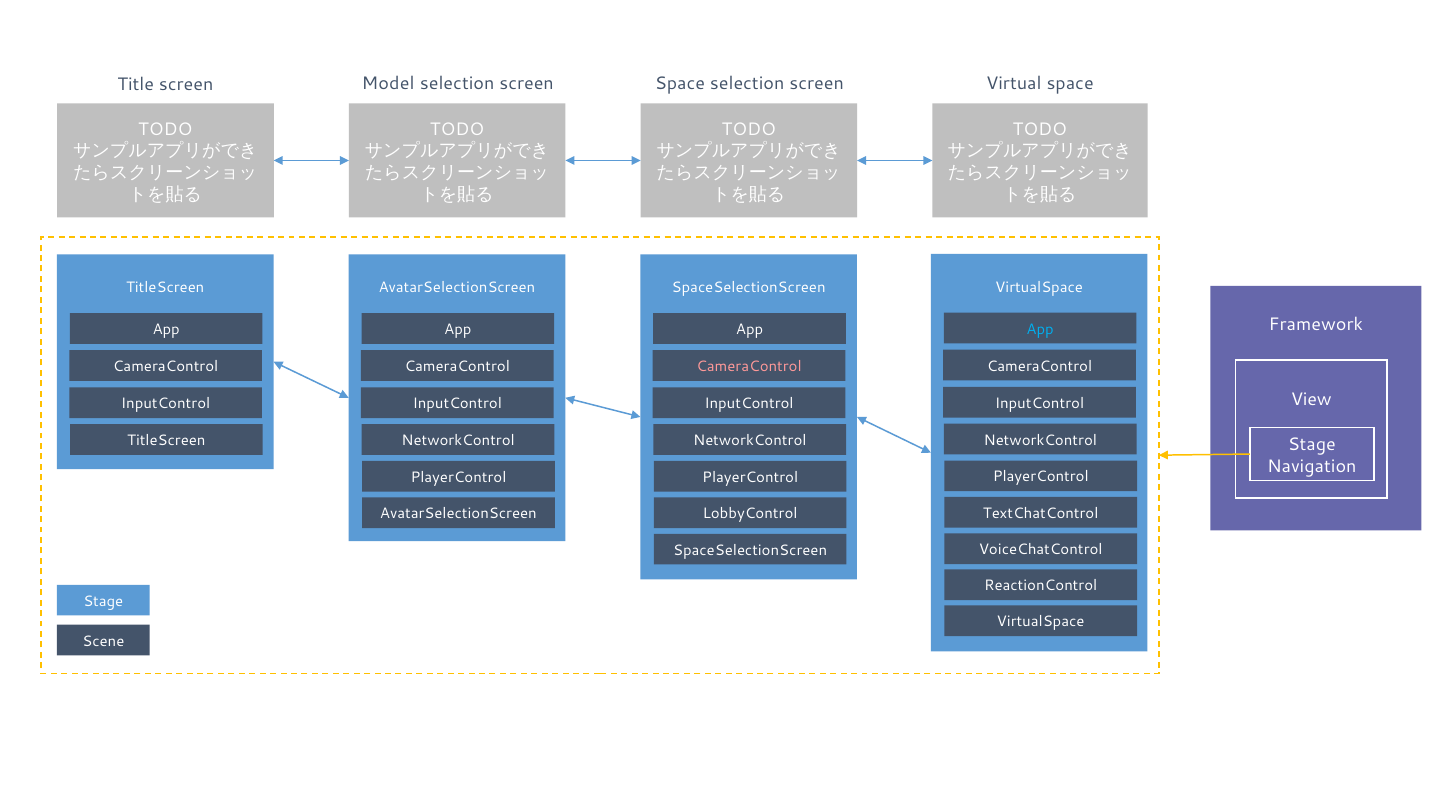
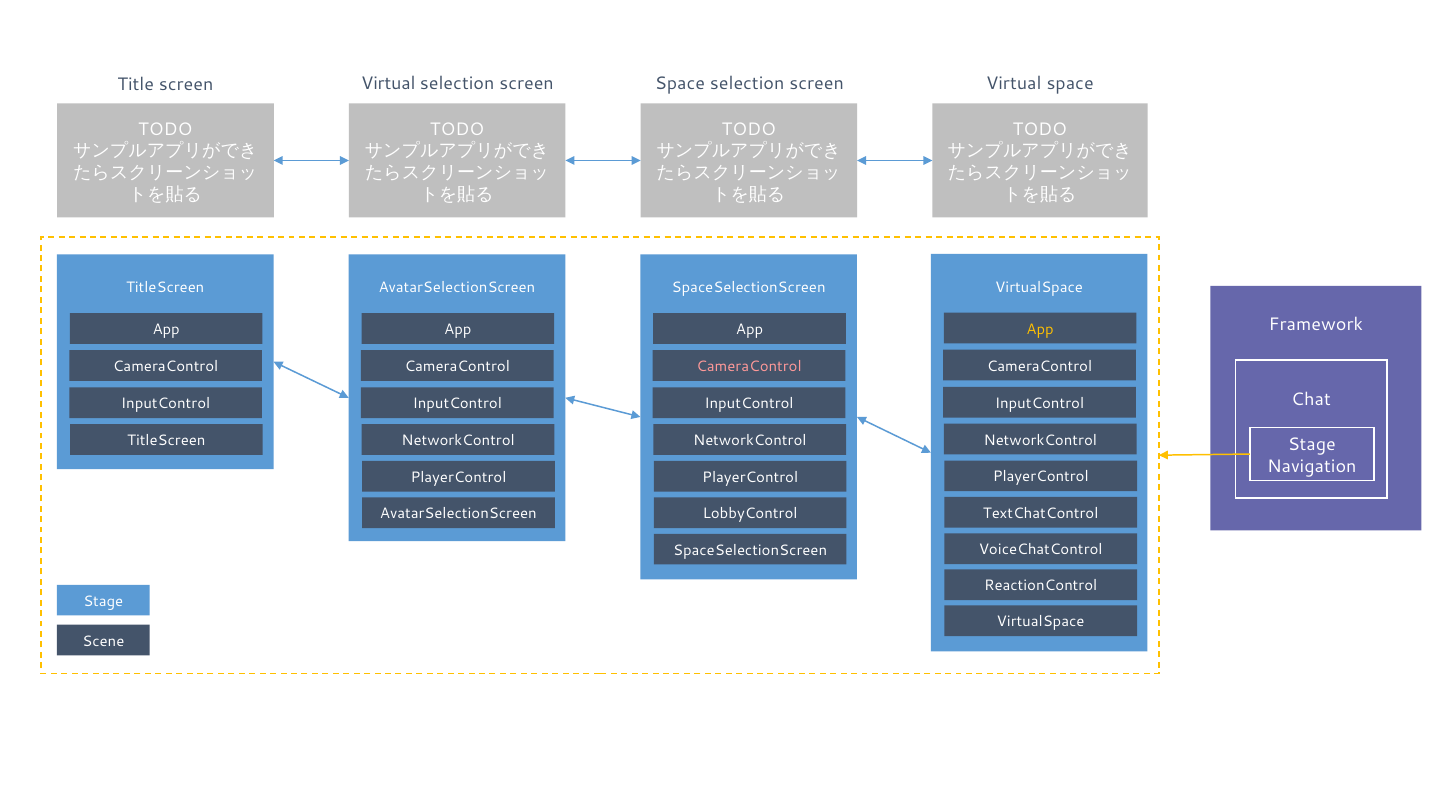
Title screen Model: Model -> Virtual
App at (1040, 329) colour: light blue -> yellow
View: View -> Chat
